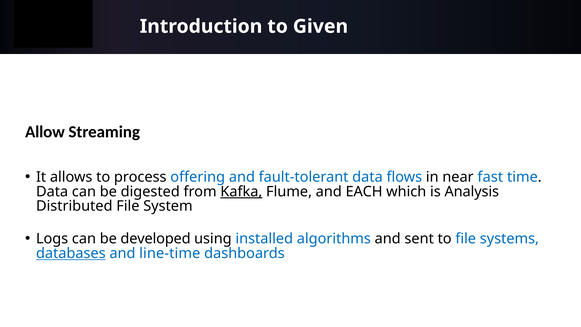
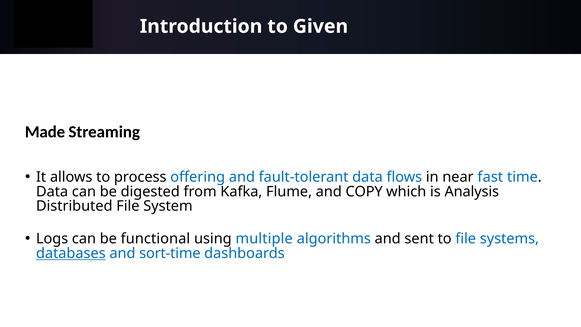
Allow: Allow -> Made
Kafka underline: present -> none
EACH: EACH -> COPY
developed: developed -> functional
installed: installed -> multiple
line-time: line-time -> sort-time
